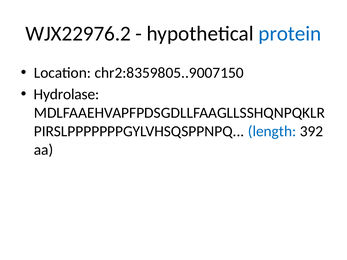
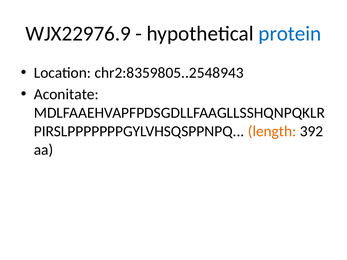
WJX22976.2: WJX22976.2 -> WJX22976.9
chr2:8359805..9007150: chr2:8359805..9007150 -> chr2:8359805..2548943
Hydrolase: Hydrolase -> Aconitate
length colour: blue -> orange
